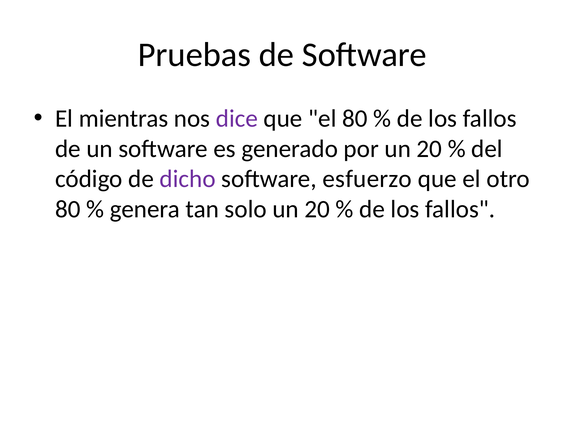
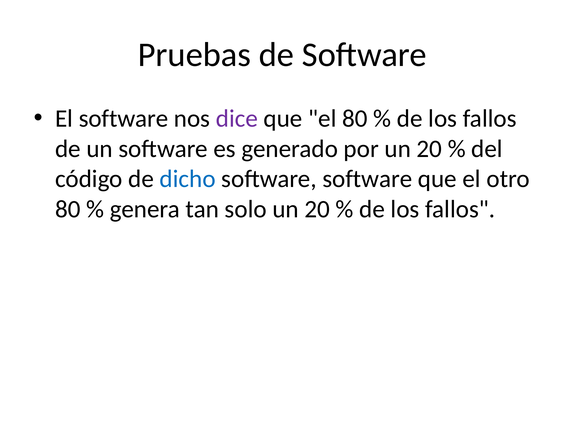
El mientras: mientras -> software
dicho colour: purple -> blue
software esfuerzo: esfuerzo -> software
